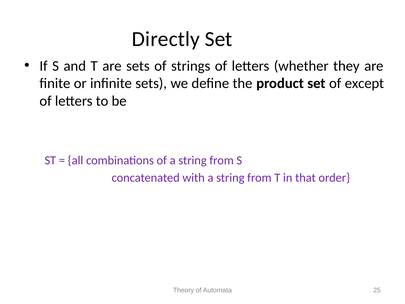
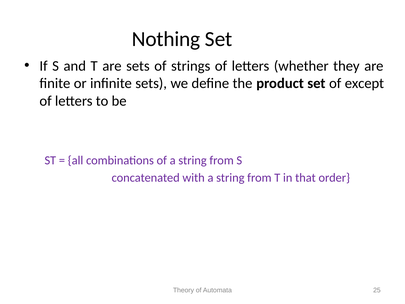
Directly: Directly -> Nothing
